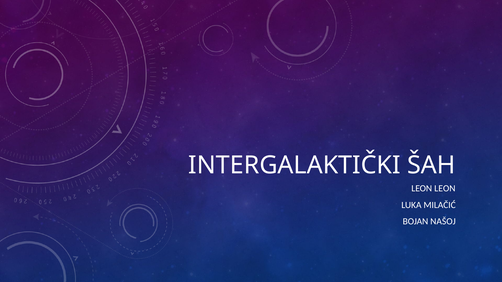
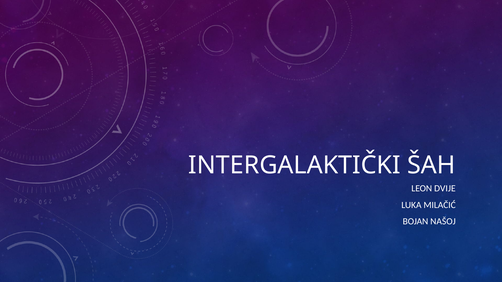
LEON LEON: LEON -> DVIJE
